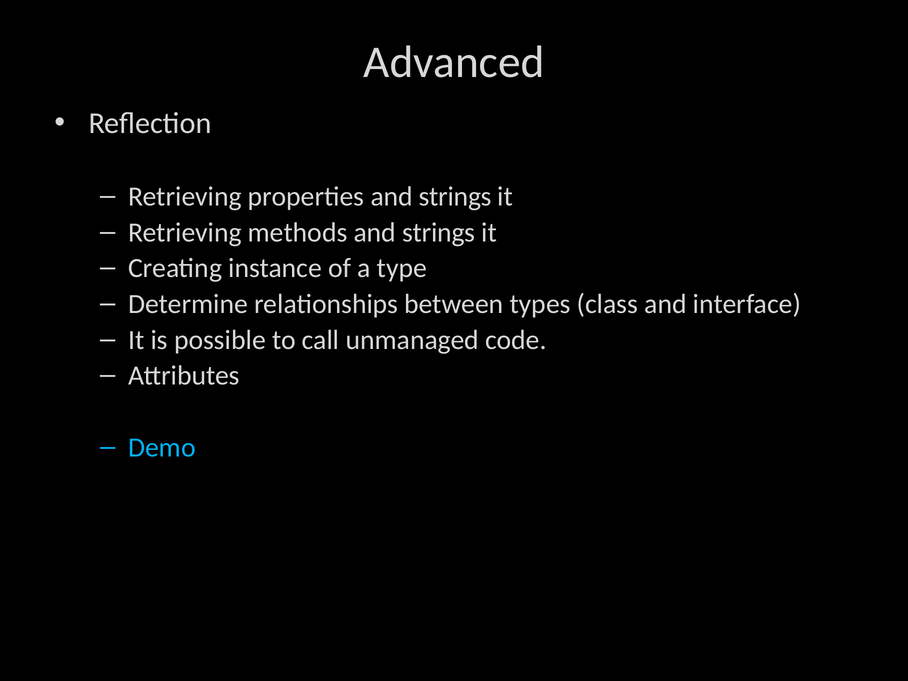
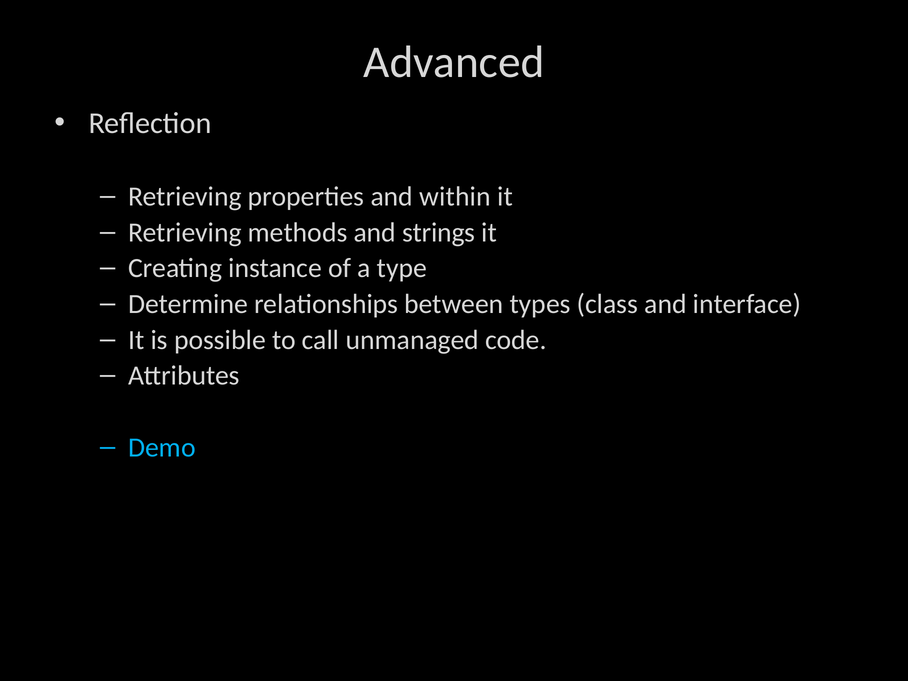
properties and strings: strings -> within
